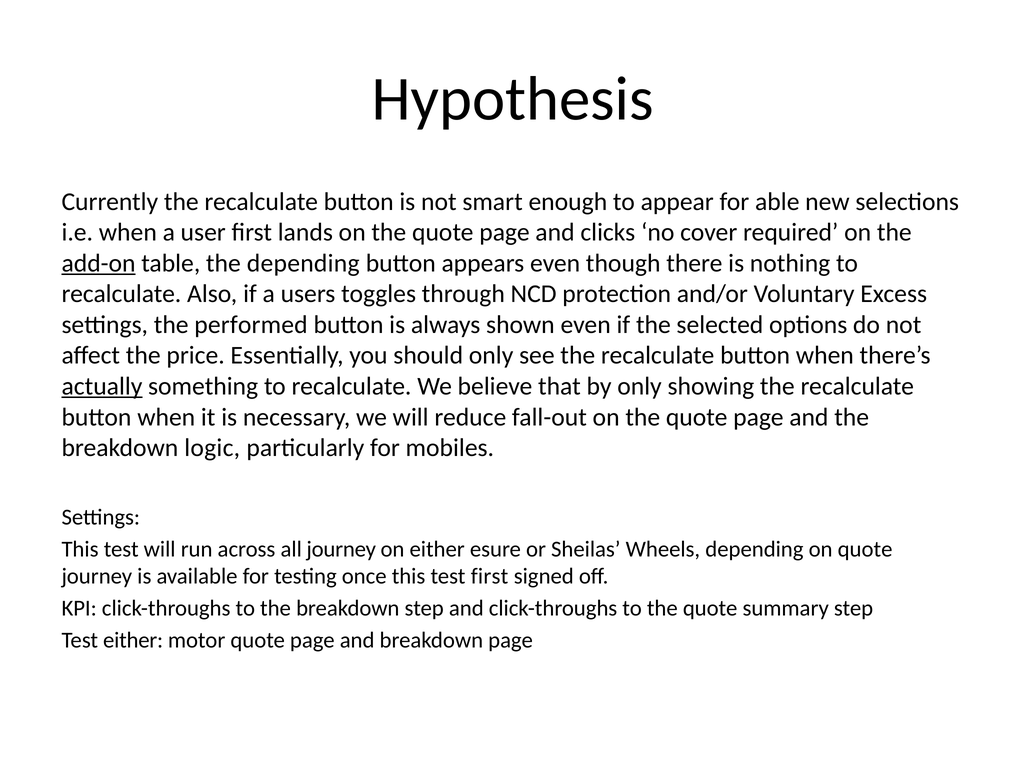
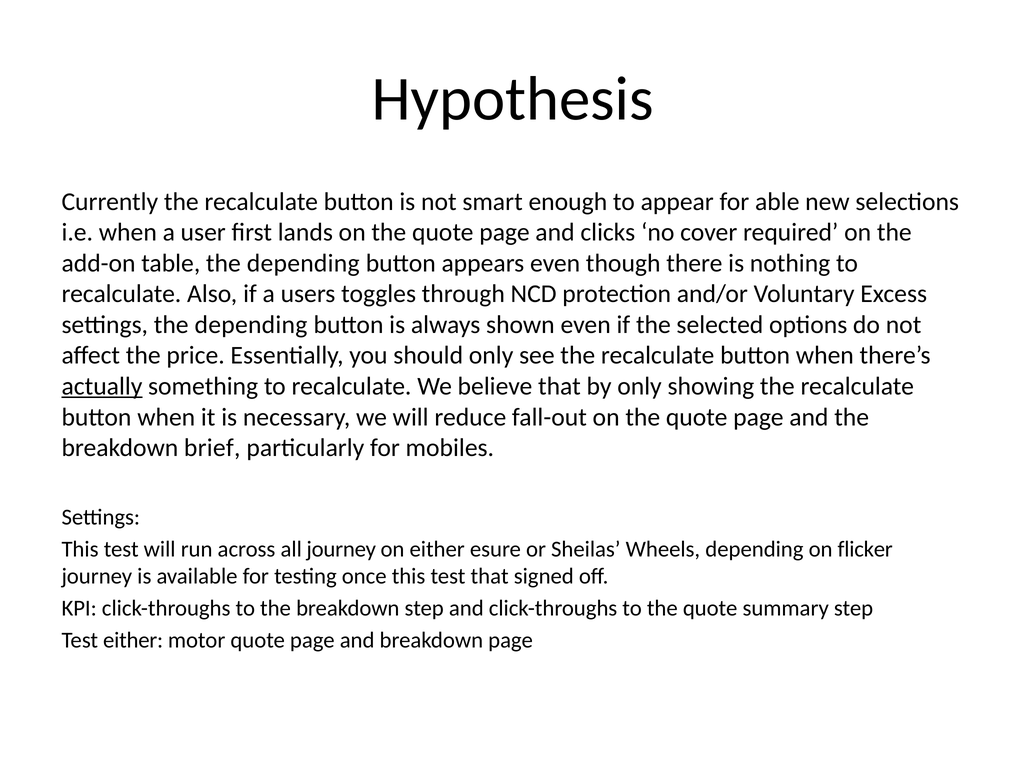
add-on underline: present -> none
settings the performed: performed -> depending
logic: logic -> brief
on quote: quote -> flicker
test first: first -> that
